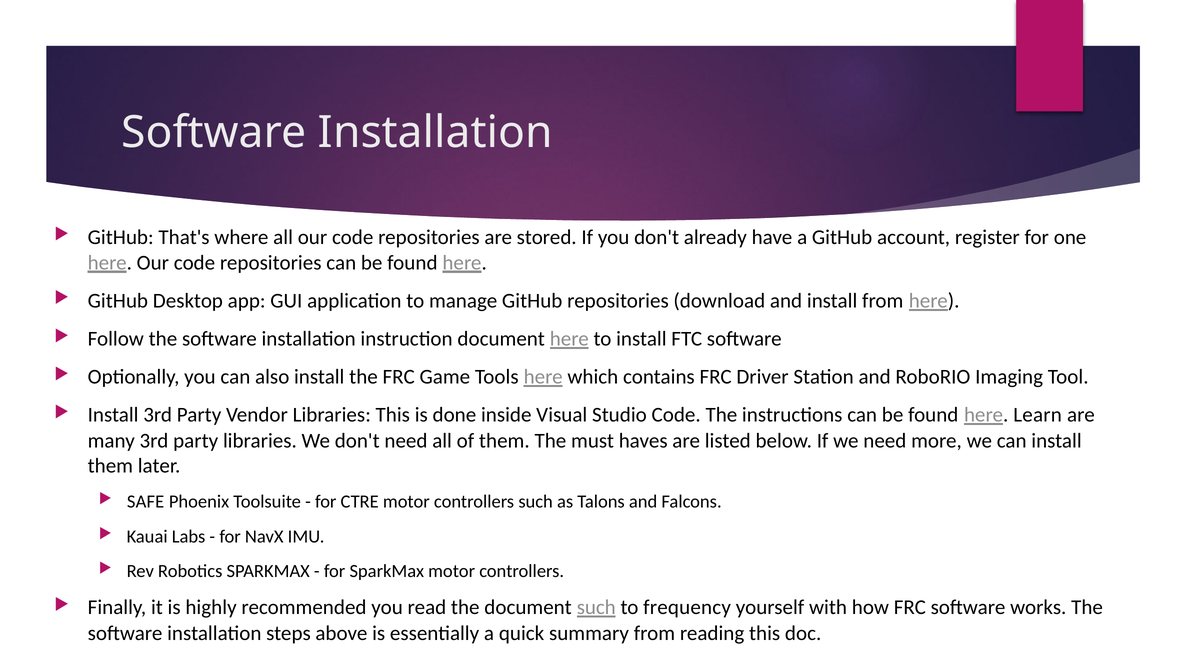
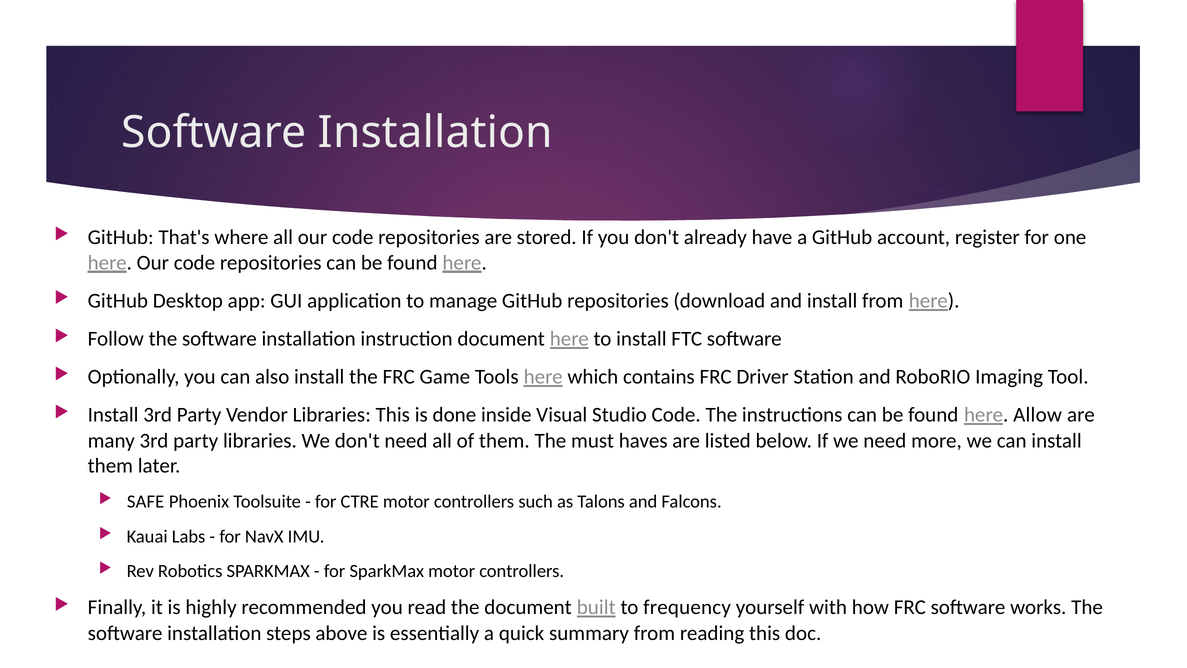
Learn: Learn -> Allow
document such: such -> built
